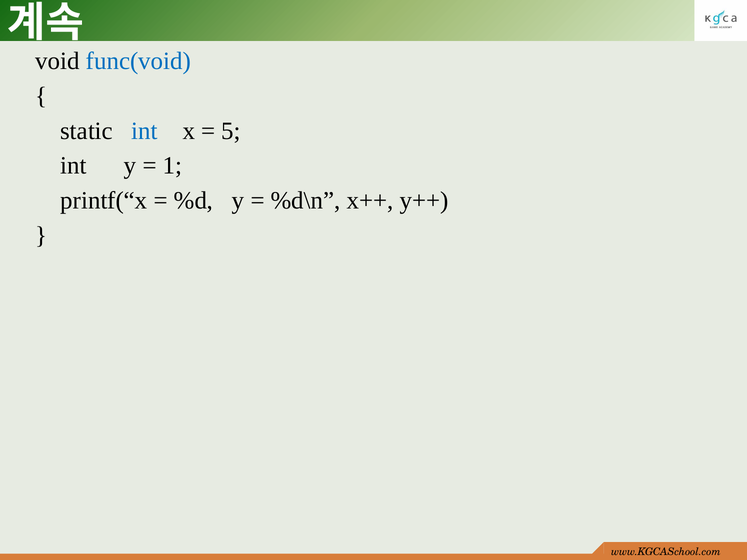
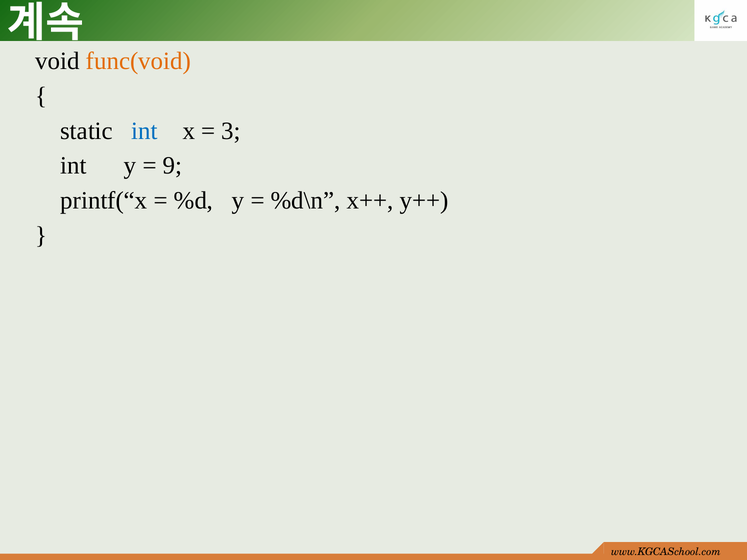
func(void colour: blue -> orange
5: 5 -> 3
1: 1 -> 9
